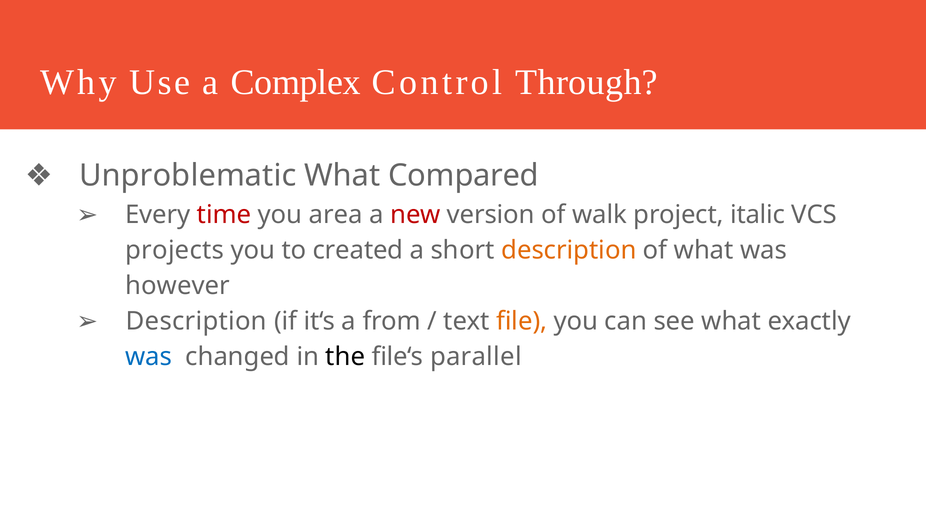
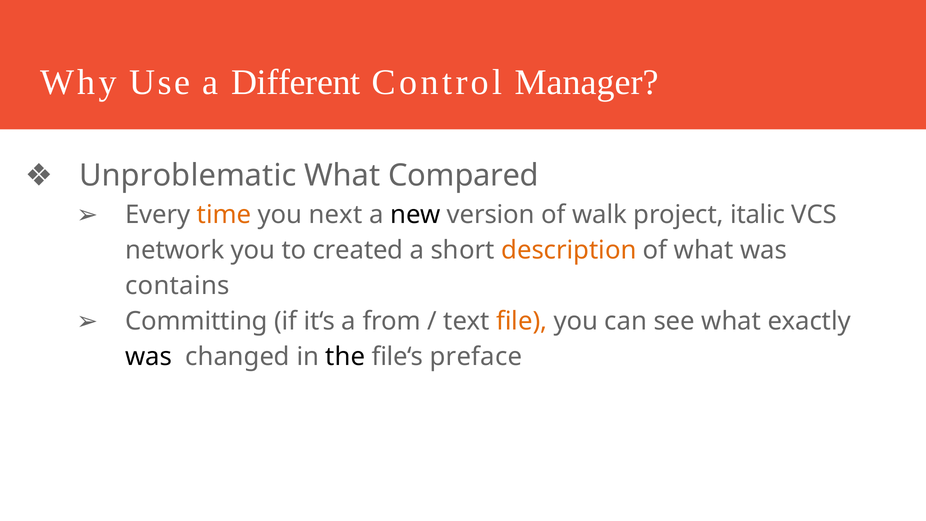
Complex: Complex -> Different
Through: Through -> Manager
time colour: red -> orange
area: area -> next
new colour: red -> black
projects: projects -> network
however: however -> contains
Description at (196, 321): Description -> Committing
was at (149, 357) colour: blue -> black
parallel: parallel -> preface
